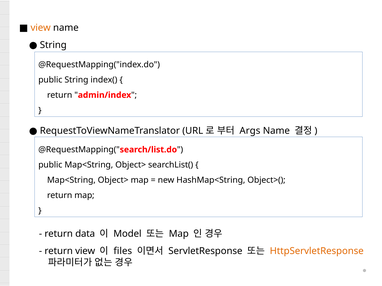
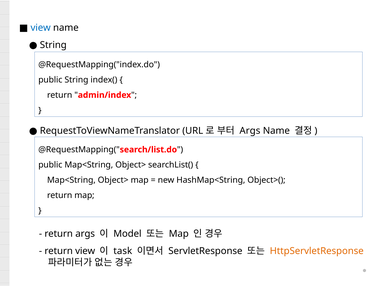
view at (41, 28) colour: orange -> blue
return data: data -> args
files: files -> task
